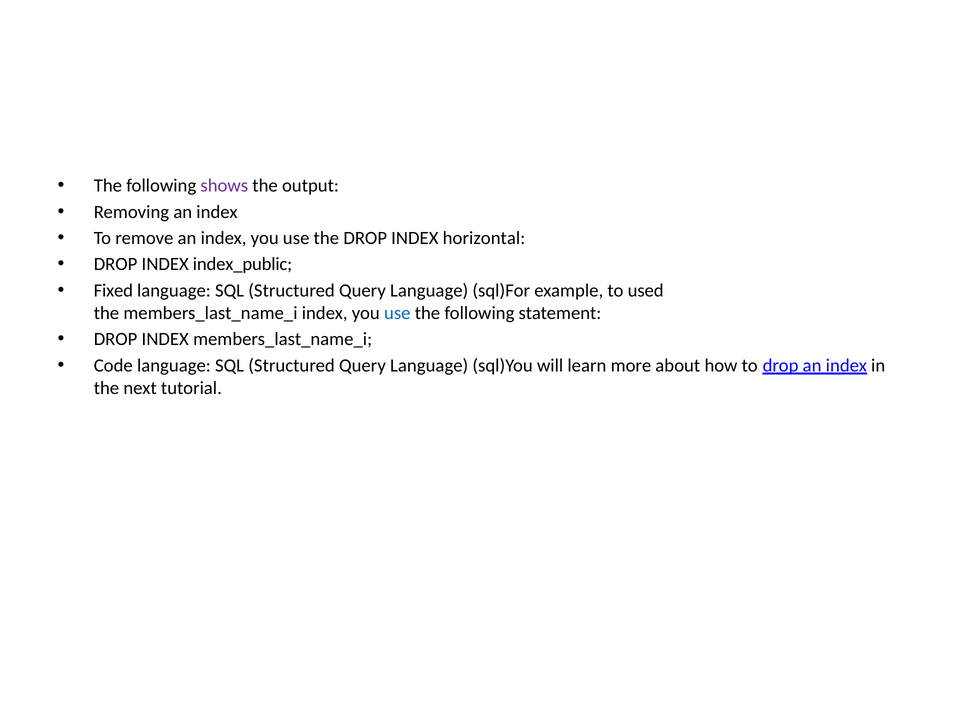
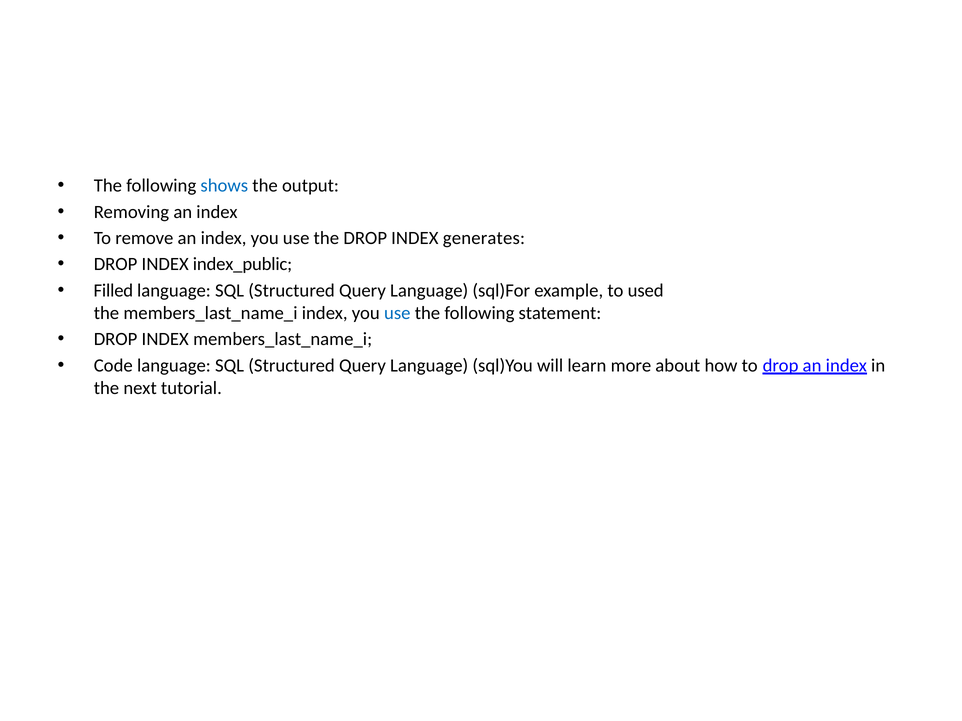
shows colour: purple -> blue
horizontal: horizontal -> generates
Fixed: Fixed -> Filled
